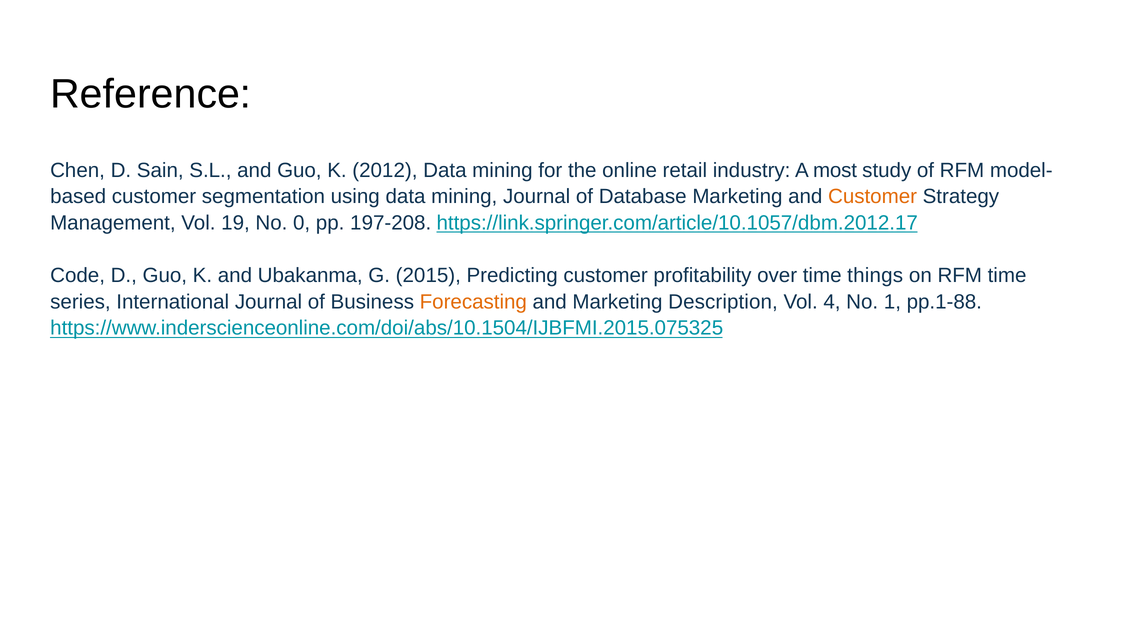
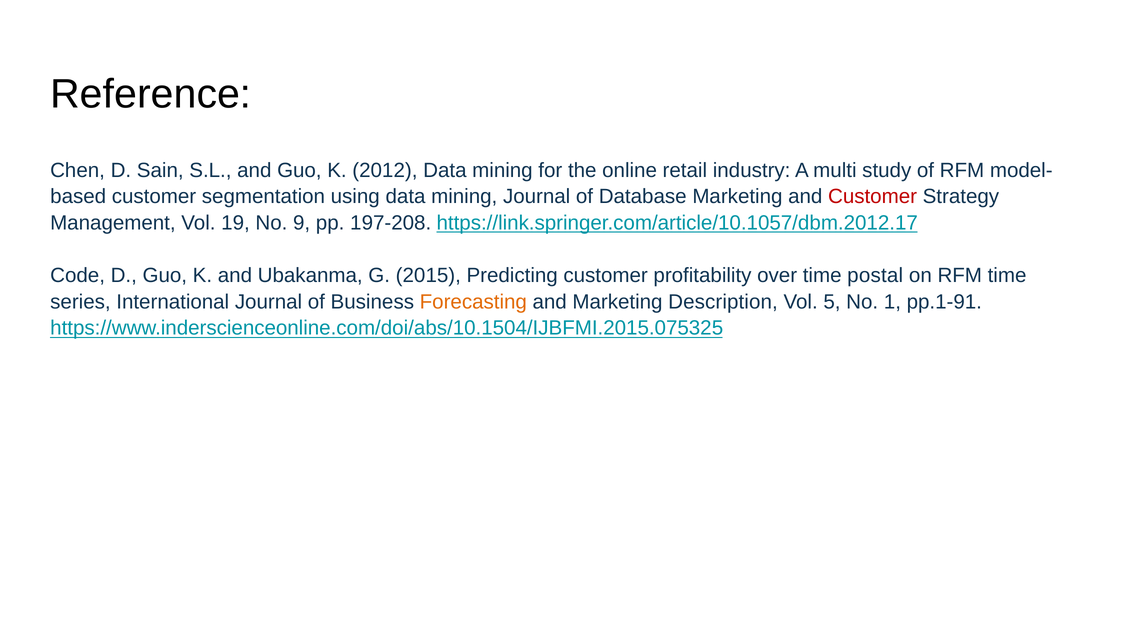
most: most -> multi
Customer at (873, 197) colour: orange -> red
0: 0 -> 9
things: things -> postal
4: 4 -> 5
pp.1-88: pp.1-88 -> pp.1-91
